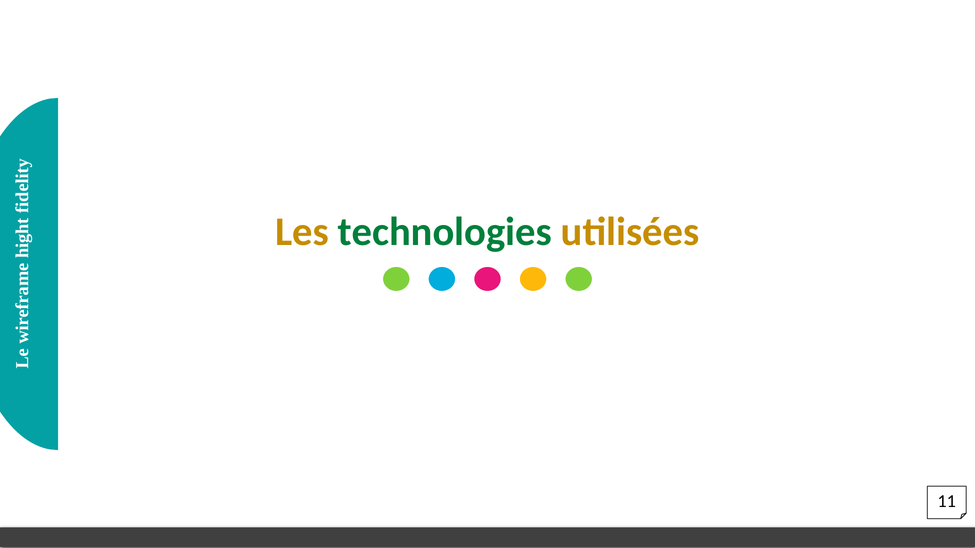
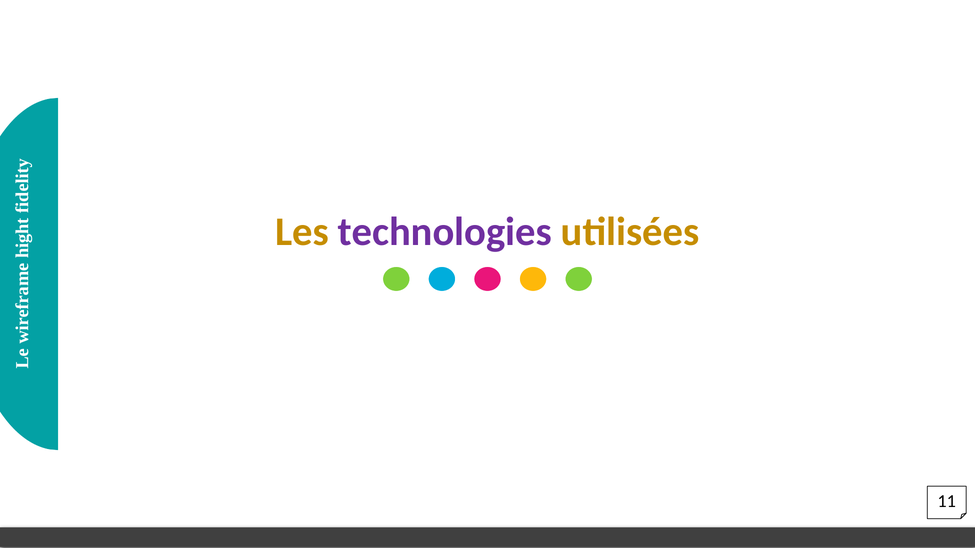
technologies colour: green -> purple
